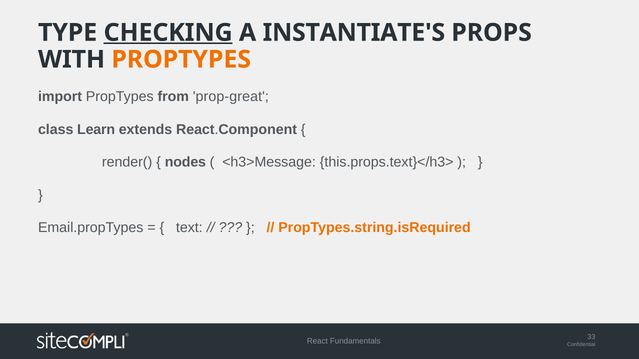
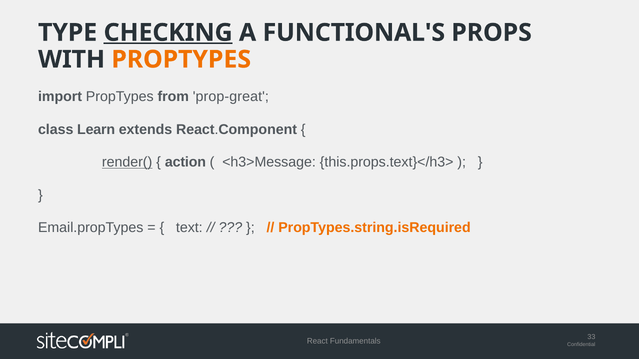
INSTANTIATE'S: INSTANTIATE'S -> FUNCTIONAL'S
render( underline: none -> present
nodes: nodes -> action
